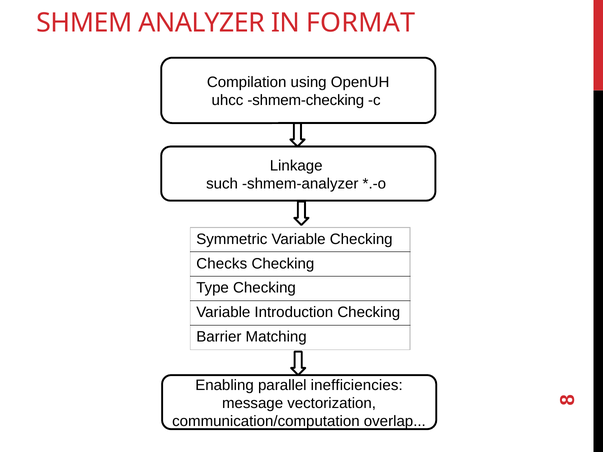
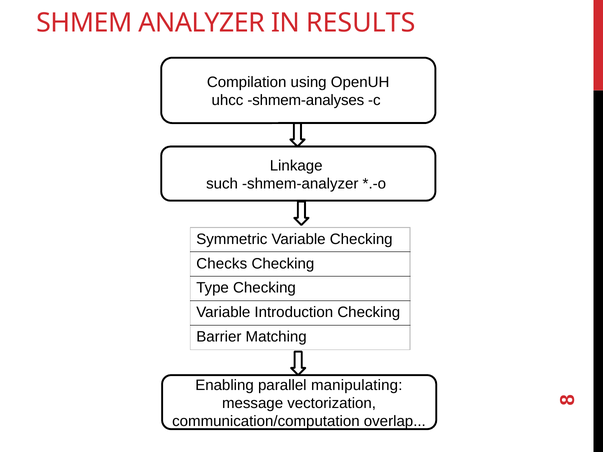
FORMAT: FORMAT -> RESULTS
shmem-checking: shmem-checking -> shmem-analyses
inefficiencies: inefficiencies -> manipulating
